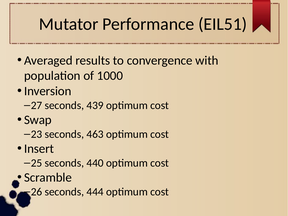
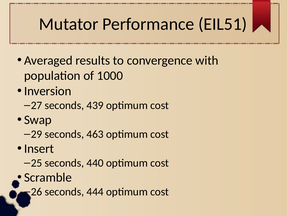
23: 23 -> 29
